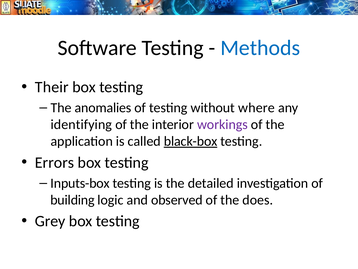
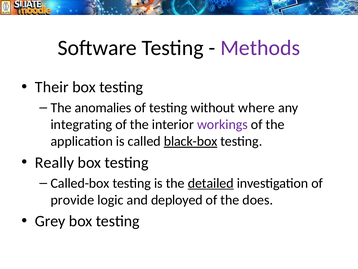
Methods colour: blue -> purple
identifying: identifying -> integrating
Errors: Errors -> Really
Inputs-box: Inputs-box -> Called-box
detailed underline: none -> present
building: building -> provide
observed: observed -> deployed
